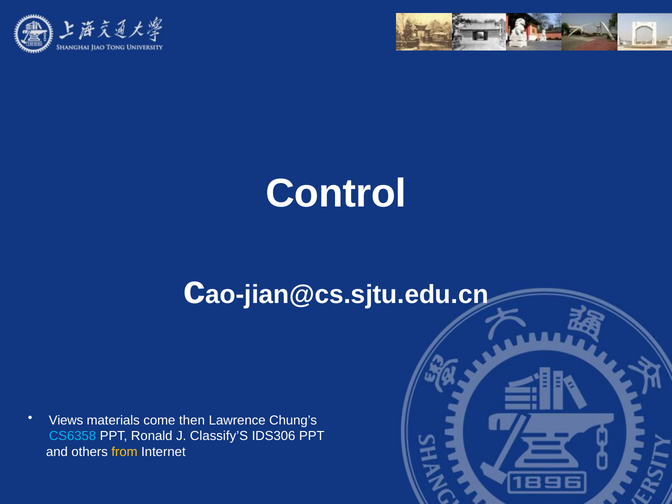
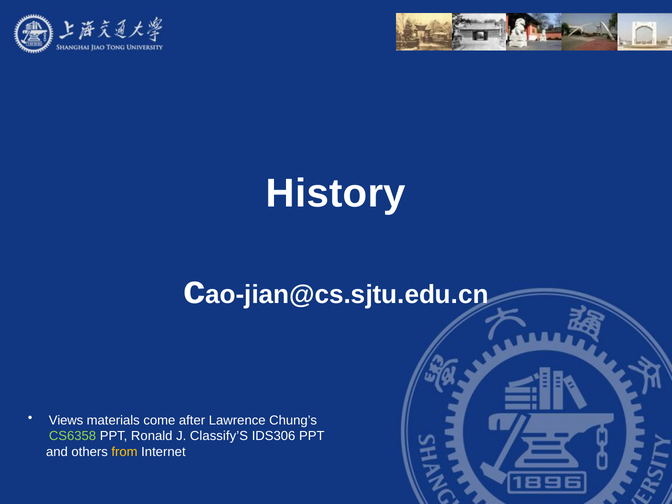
Control: Control -> History
then: then -> after
CS6358 colour: light blue -> light green
